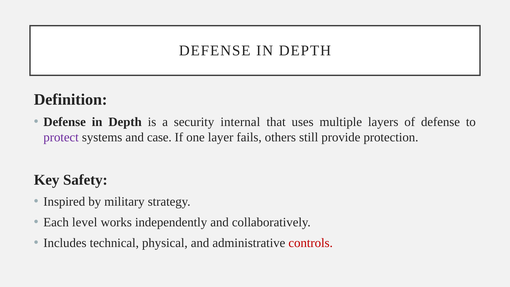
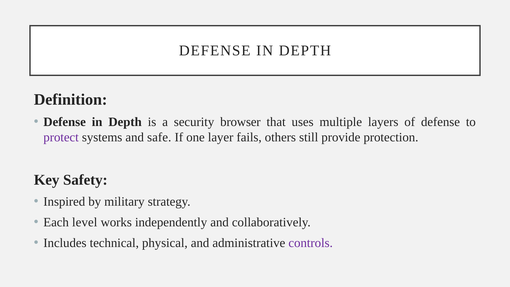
internal: internal -> browser
case: case -> safe
controls colour: red -> purple
